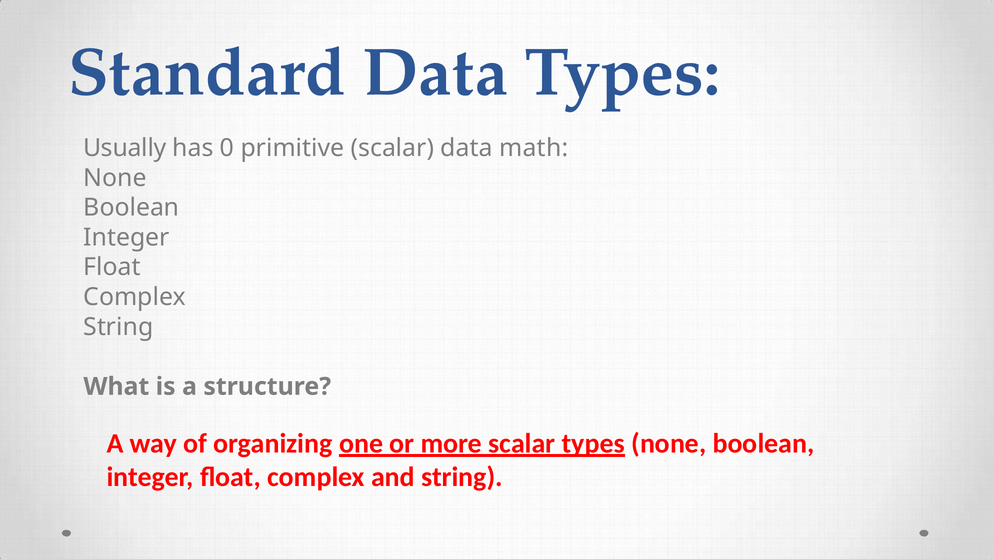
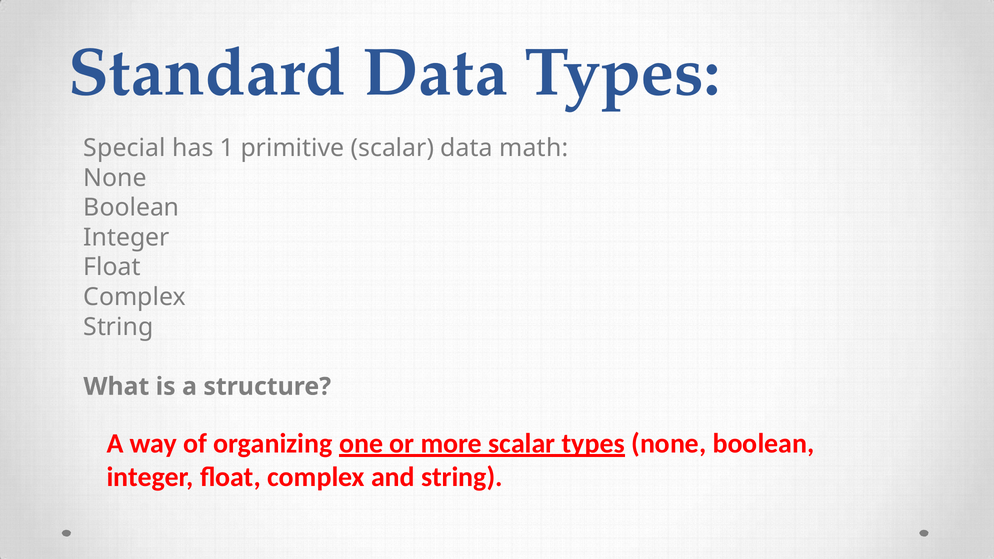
Usually: Usually -> Special
0: 0 -> 1
